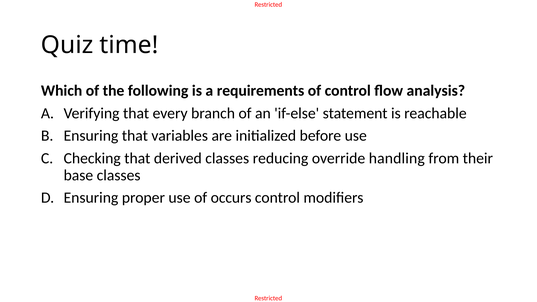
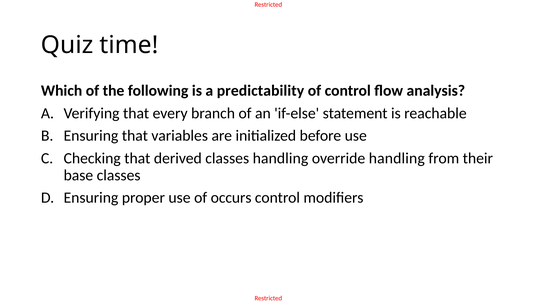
requirements: requirements -> predictability
classes reducing: reducing -> handling
